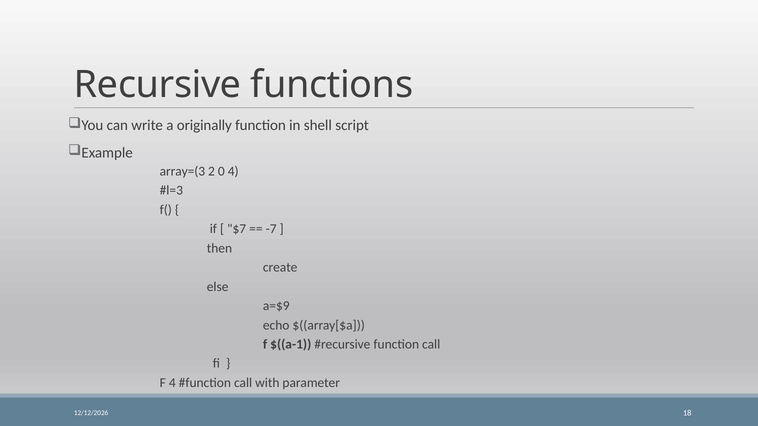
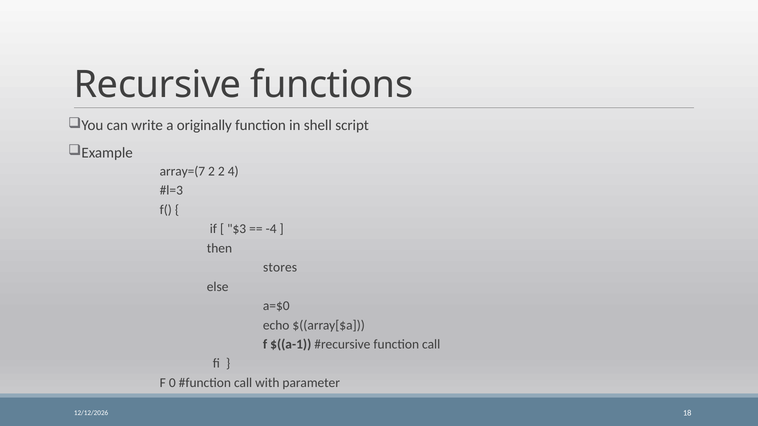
array=(3: array=(3 -> array=(7
2 0: 0 -> 2
$7: $7 -> $3
-7: -7 -> -4
create: create -> stores
a=$9: a=$9 -> a=$0
F 4: 4 -> 0
